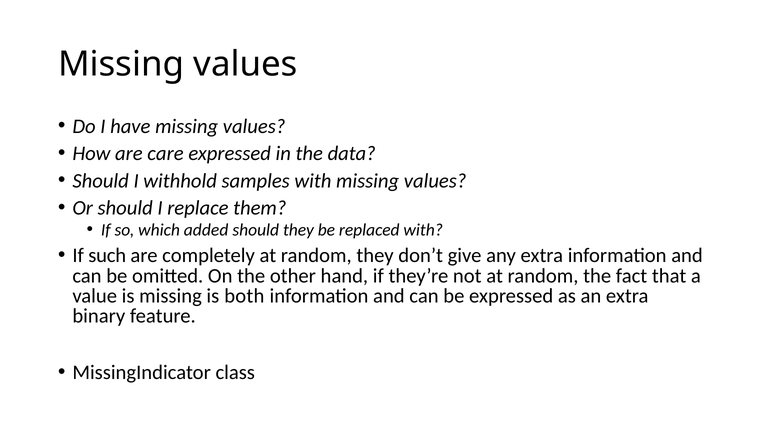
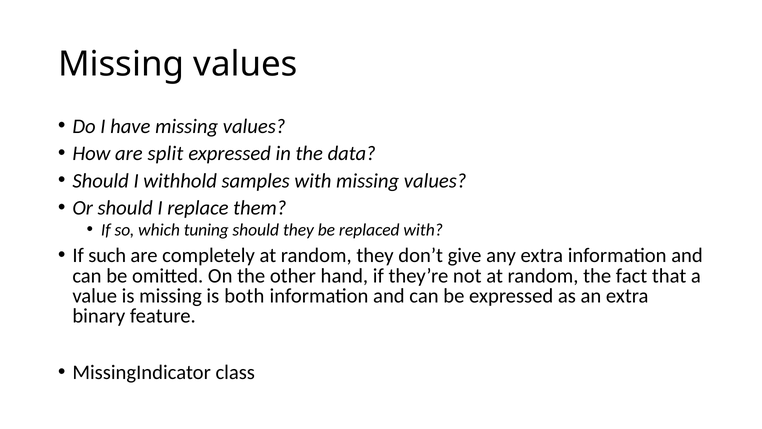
care: care -> split
added: added -> tuning
